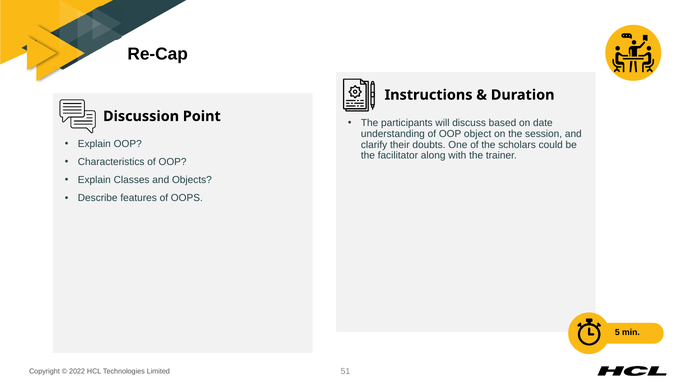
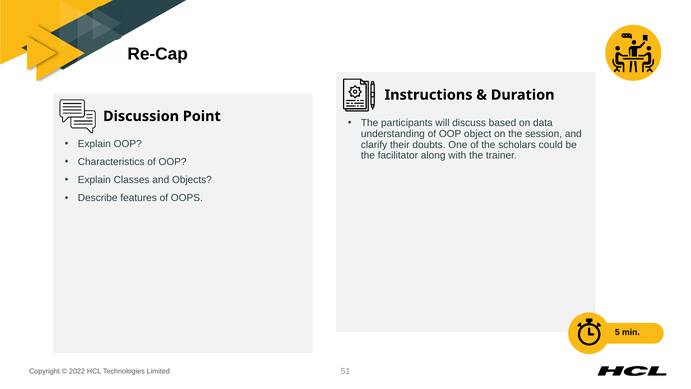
date: date -> data
